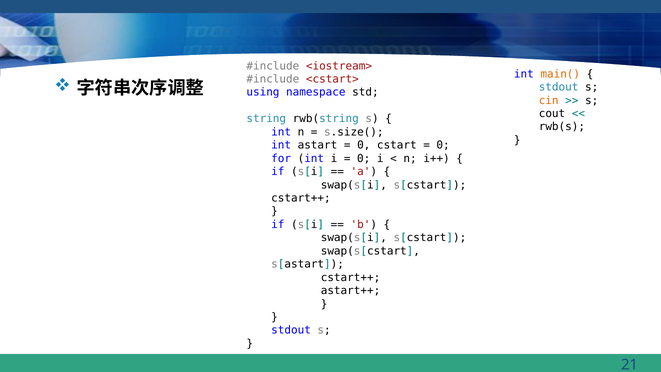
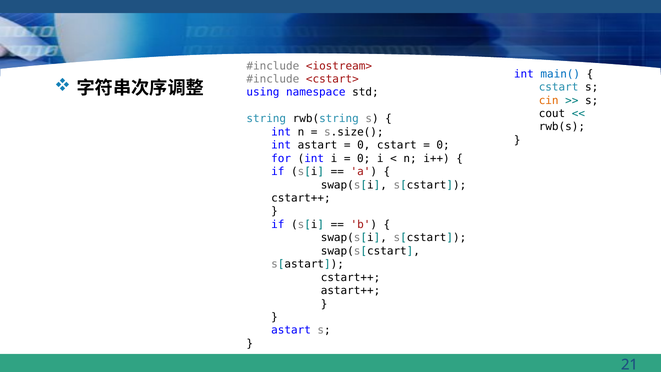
main( colour: orange -> blue
stdout at (559, 87): stdout -> cstart
stdout at (291, 330): stdout -> astart
